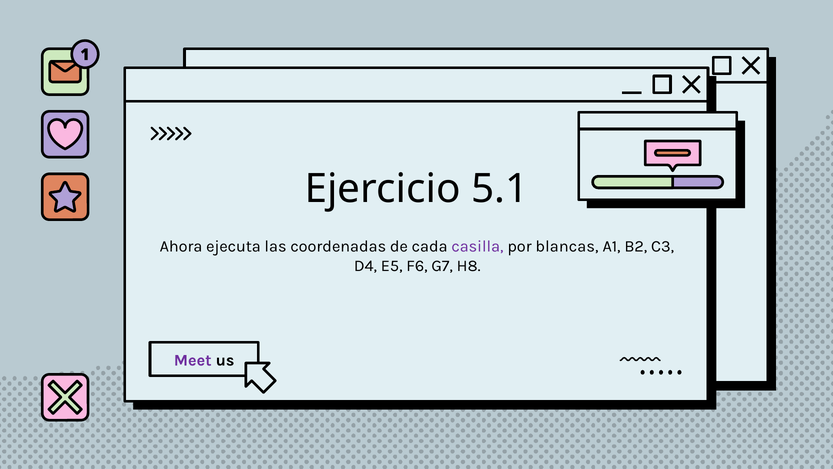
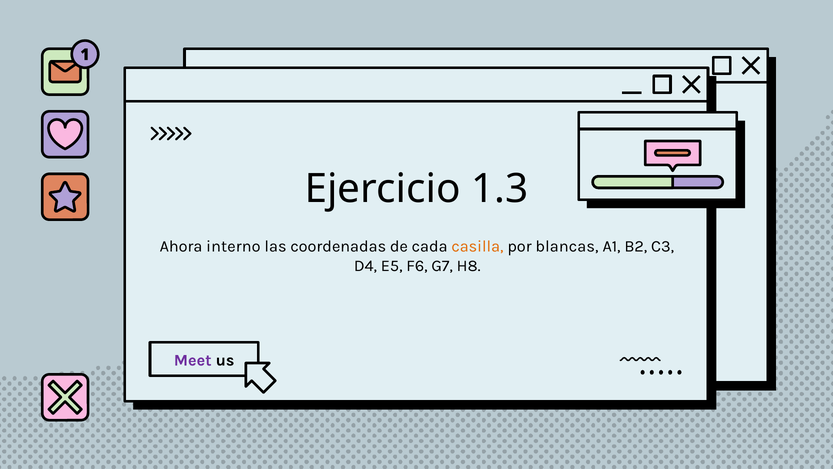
5.1: 5.1 -> 1.3
ejecuta: ejecuta -> interno
casilla colour: purple -> orange
